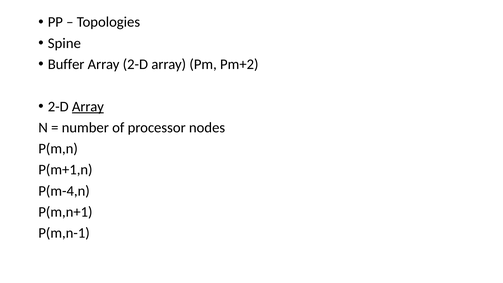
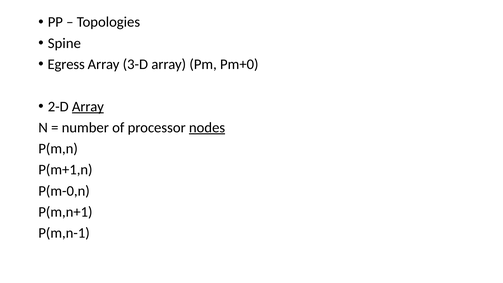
Buffer: Buffer -> Egress
Array 2-D: 2-D -> 3-D
Pm+2: Pm+2 -> Pm+0
nodes underline: none -> present
P(m-4,n: P(m-4,n -> P(m-0,n
